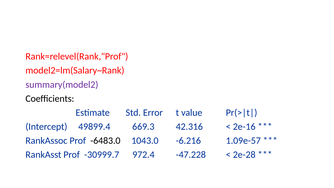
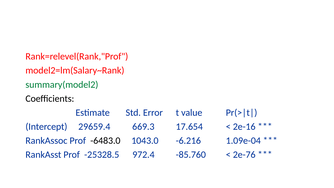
summary(model2 colour: purple -> green
49899.4: 49899.4 -> 29659.4
42.316: 42.316 -> 17.654
1.09e-57: 1.09e-57 -> 1.09e-04
-30999.7: -30999.7 -> -25328.5
-47.228: -47.228 -> -85.760
2e-28: 2e-28 -> 2e-76
